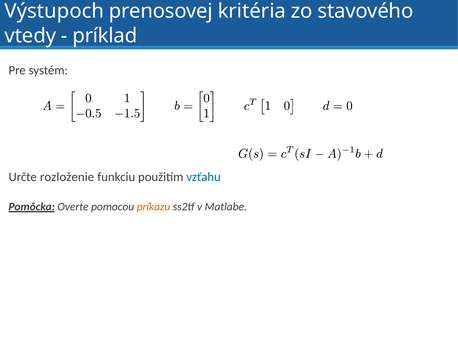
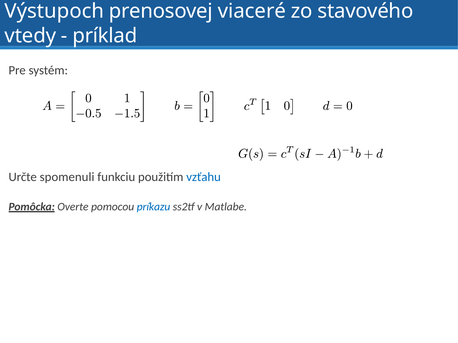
kritéria: kritéria -> viaceré
rozloženie: rozloženie -> spomenuli
príkazu colour: orange -> blue
